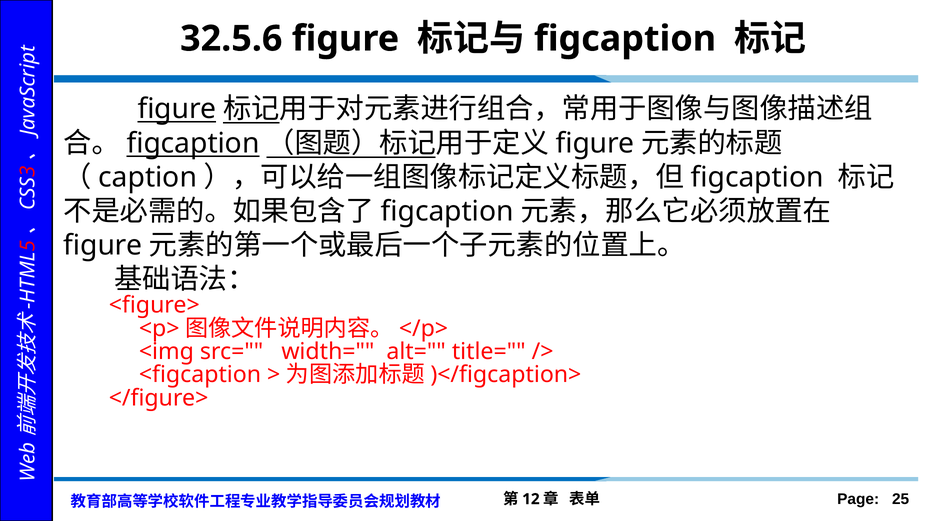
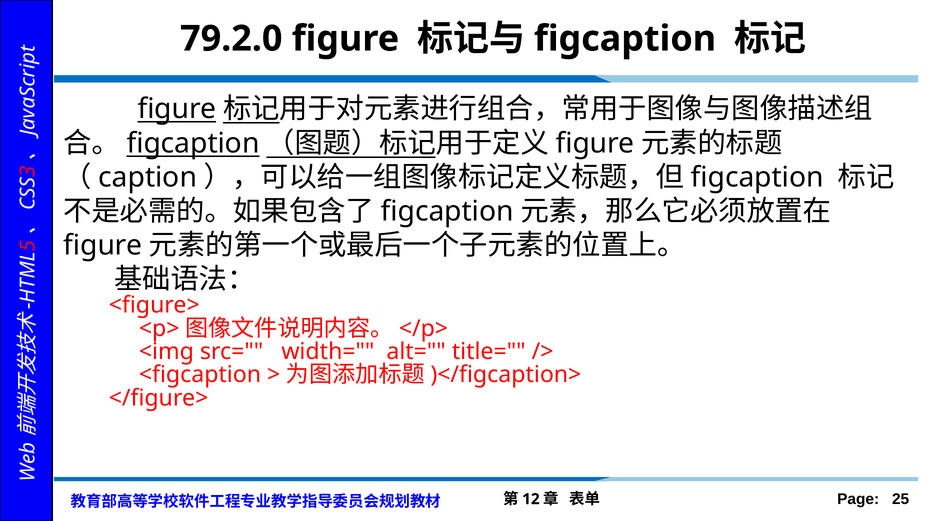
32.5.6: 32.5.6 -> 79.2.0
